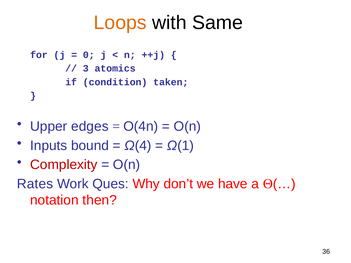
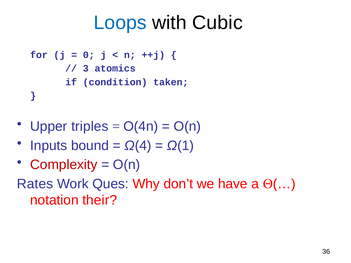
Loops colour: orange -> blue
Same: Same -> Cubic
edges: edges -> triples
then: then -> their
